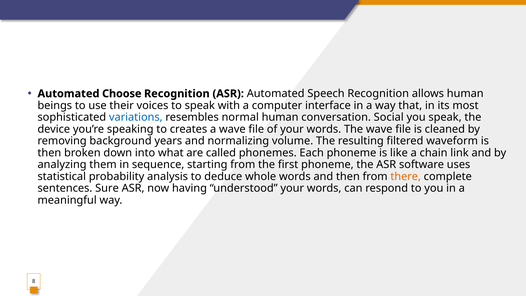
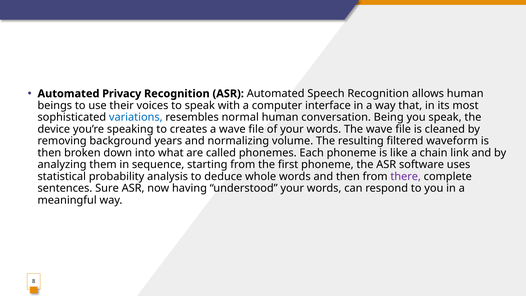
Choose: Choose -> Privacy
Social: Social -> Being
there colour: orange -> purple
